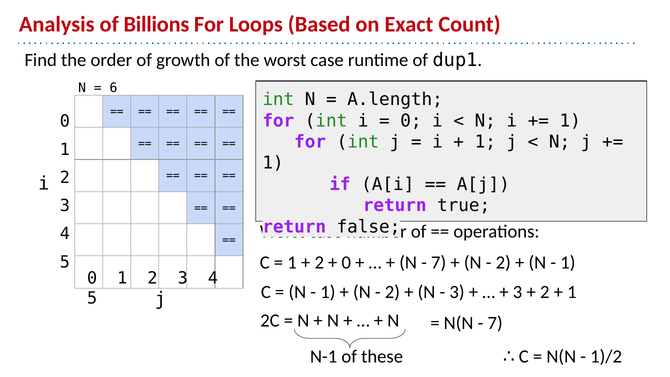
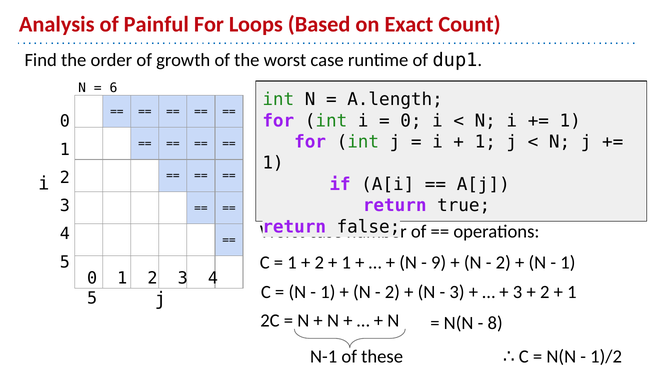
Billions: Billions -> Painful
0 at (346, 262): 0 -> 1
7 at (439, 262): 7 -> 9
7 at (495, 323): 7 -> 8
